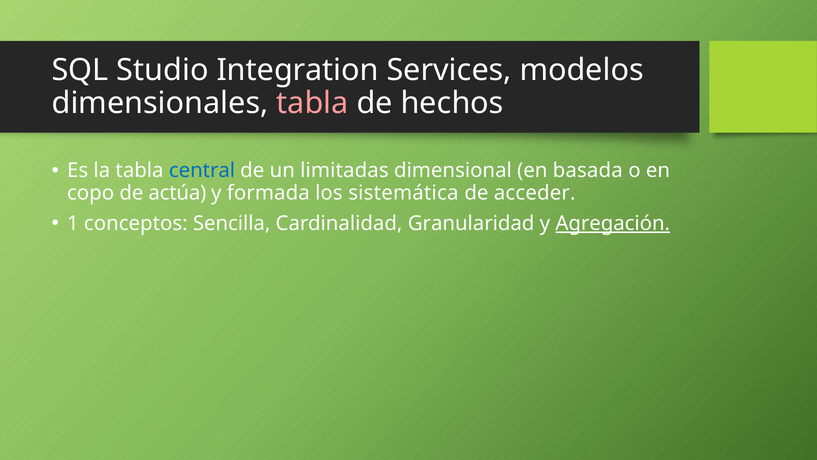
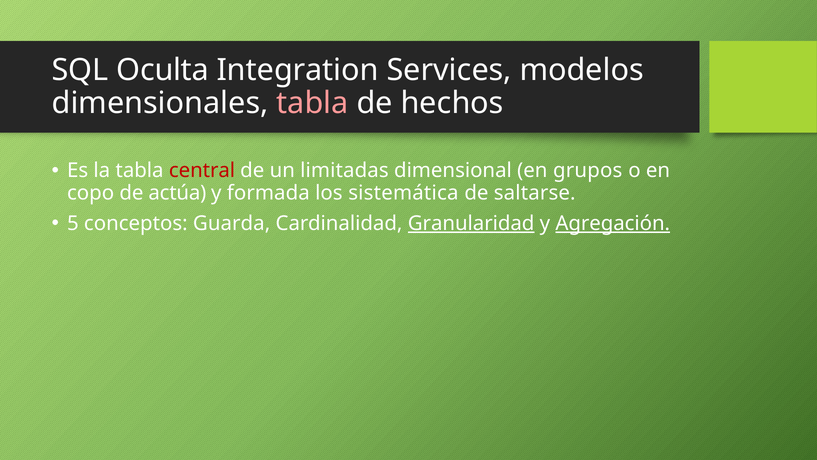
Studio: Studio -> Oculta
central colour: blue -> red
basada: basada -> grupos
acceder: acceder -> saltarse
1: 1 -> 5
Sencilla: Sencilla -> Guarda
Granularidad underline: none -> present
